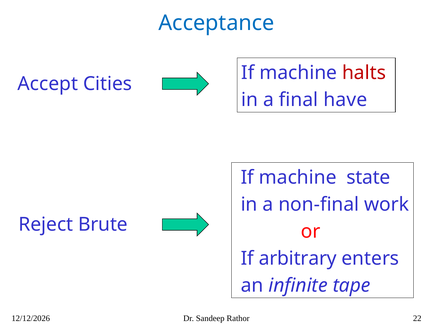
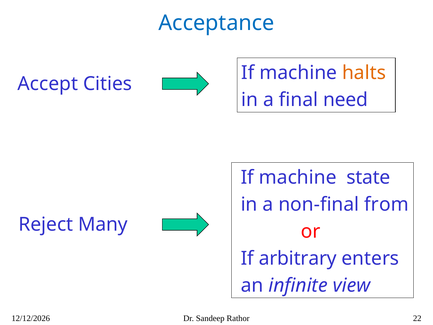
halts colour: red -> orange
have: have -> need
work: work -> from
Brute: Brute -> Many
tape: tape -> view
